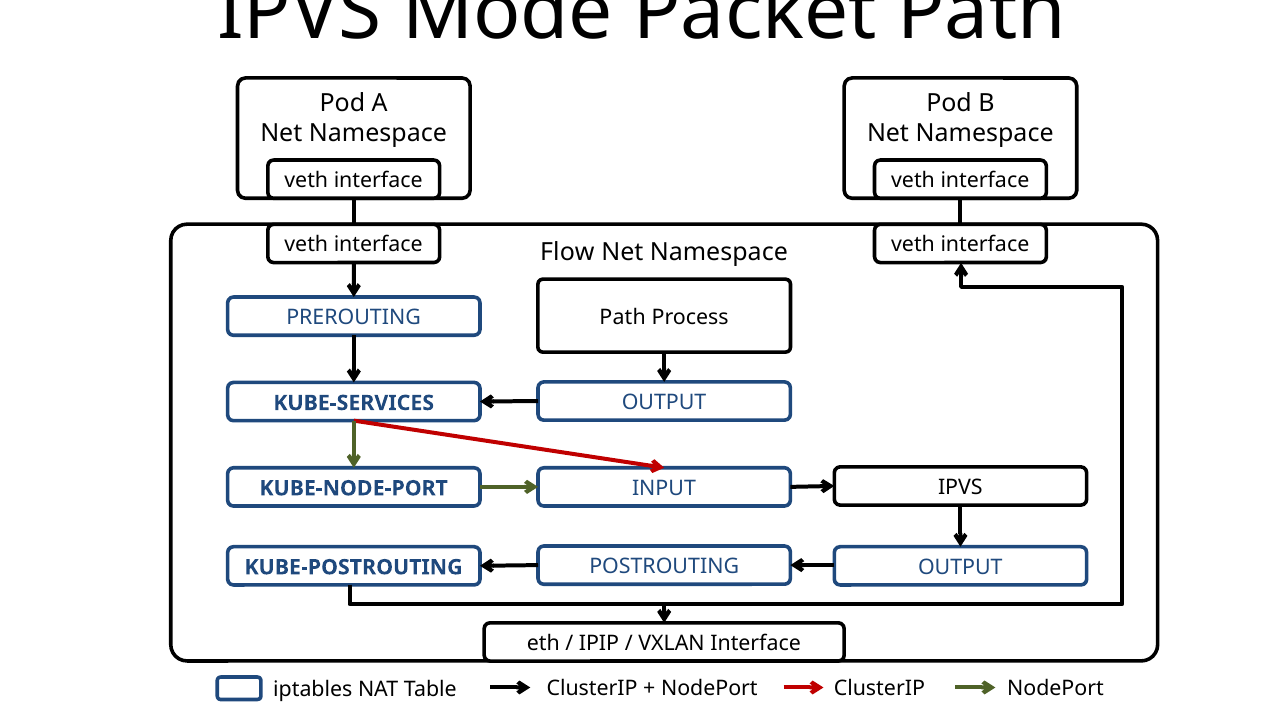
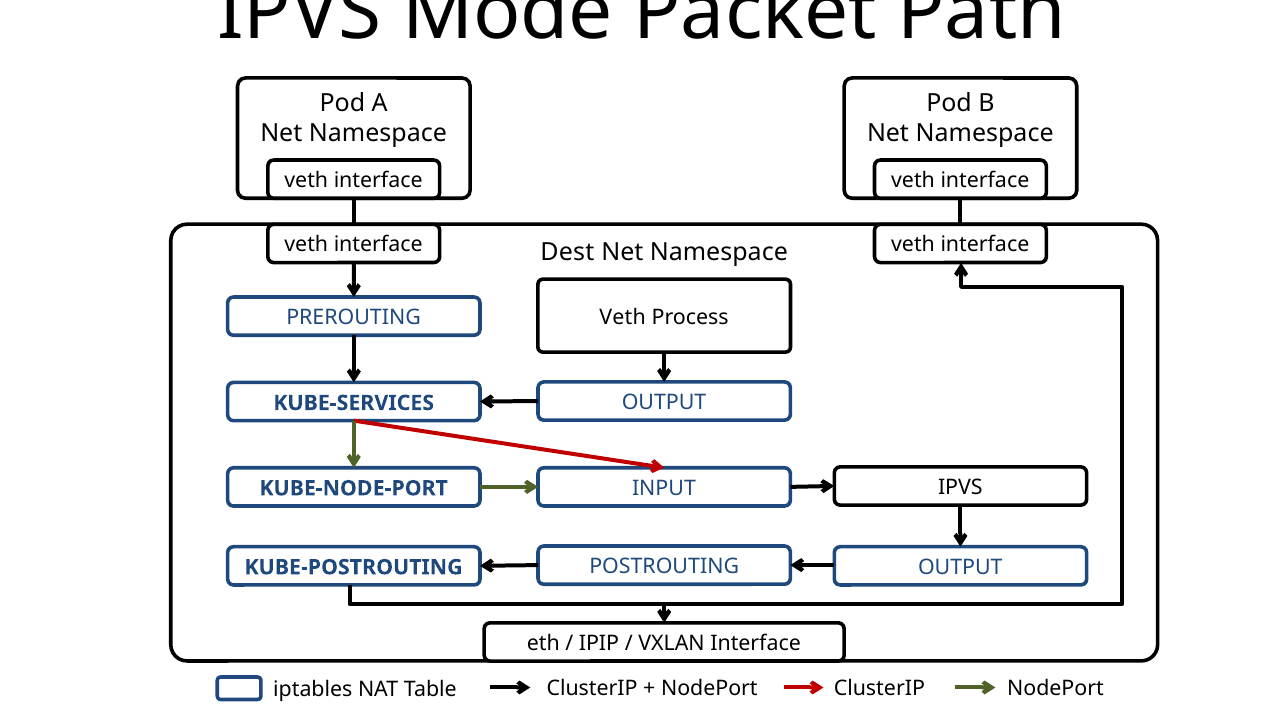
Flow: Flow -> Dest
Path at (623, 317): Path -> Veth
